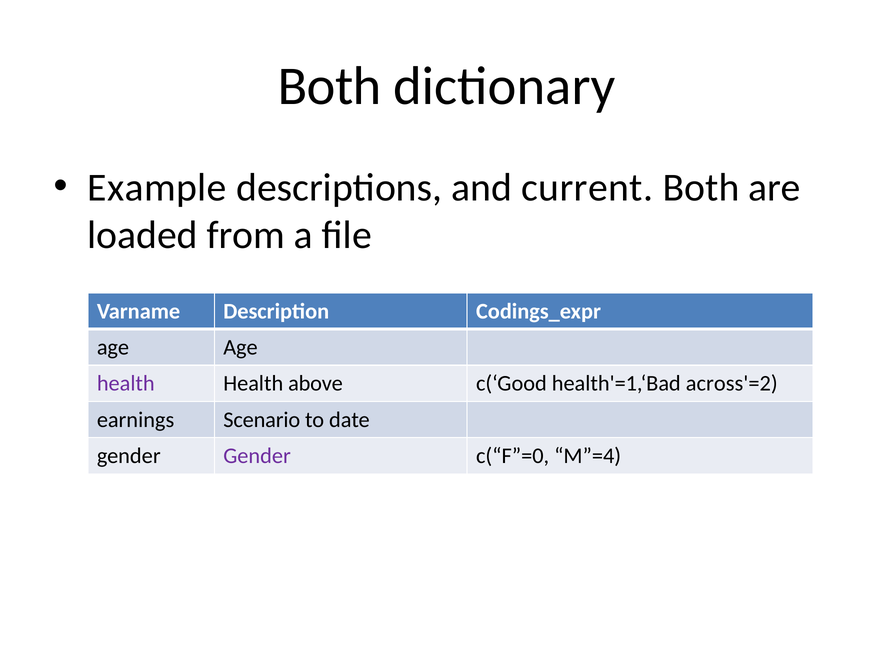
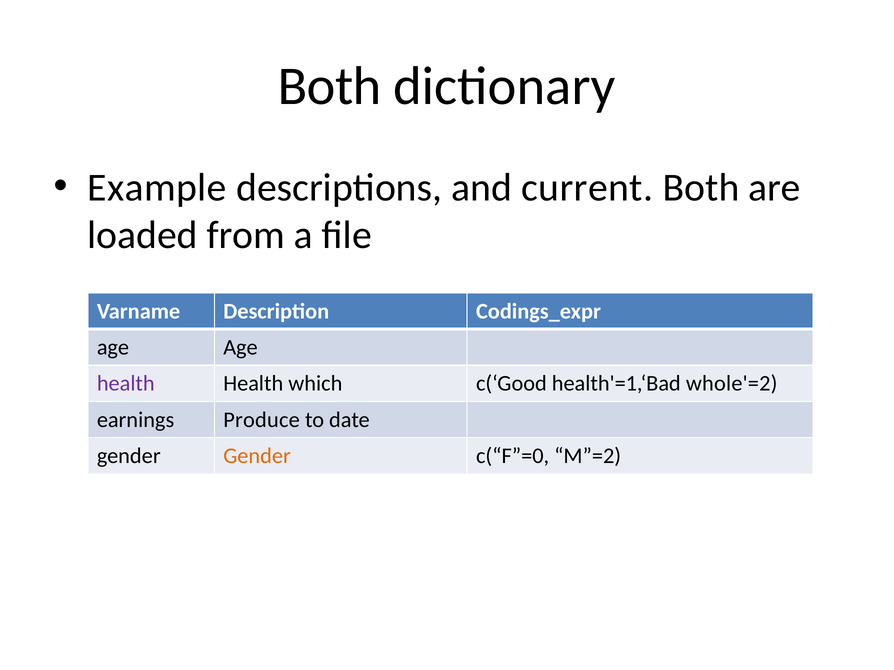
above: above -> which
across'=2: across'=2 -> whole'=2
Scenario: Scenario -> Produce
Gender at (257, 456) colour: purple -> orange
M”=4: M”=4 -> M”=2
